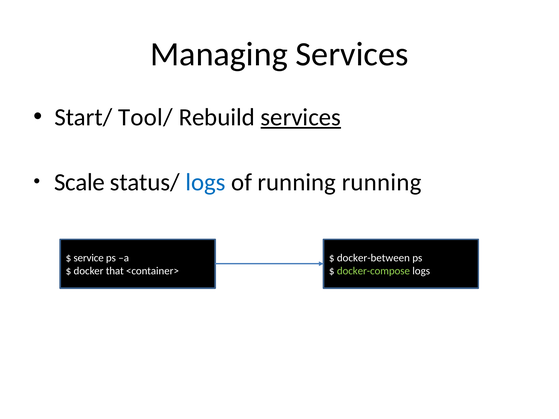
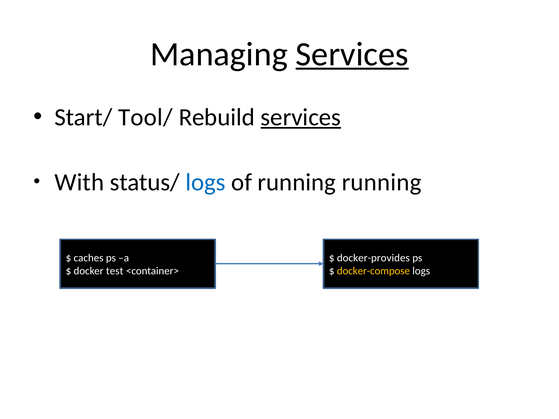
Services at (352, 54) underline: none -> present
Scale: Scale -> With
service: service -> caches
docker-between: docker-between -> docker-provides
that: that -> test
docker-compose colour: light green -> yellow
